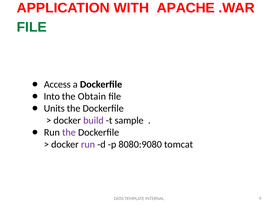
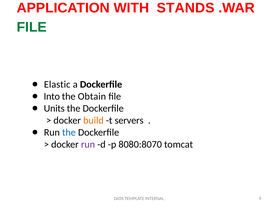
APACHE: APACHE -> STANDS
Access: Access -> Elastic
build colour: purple -> orange
sample: sample -> servers
the at (69, 133) colour: purple -> blue
8080:9080: 8080:9080 -> 8080:8070
